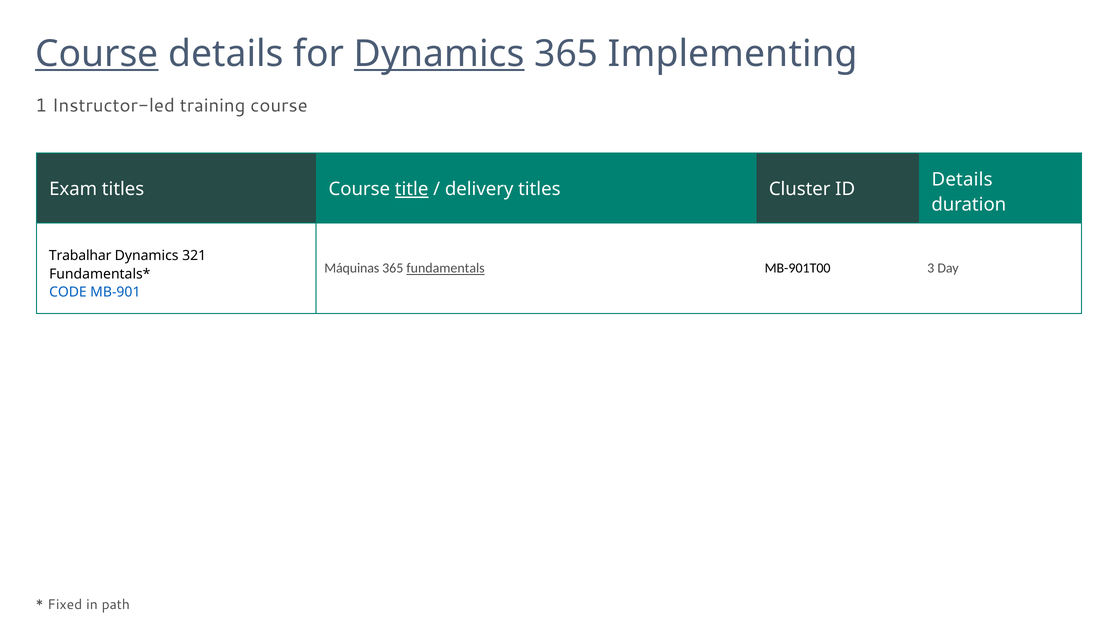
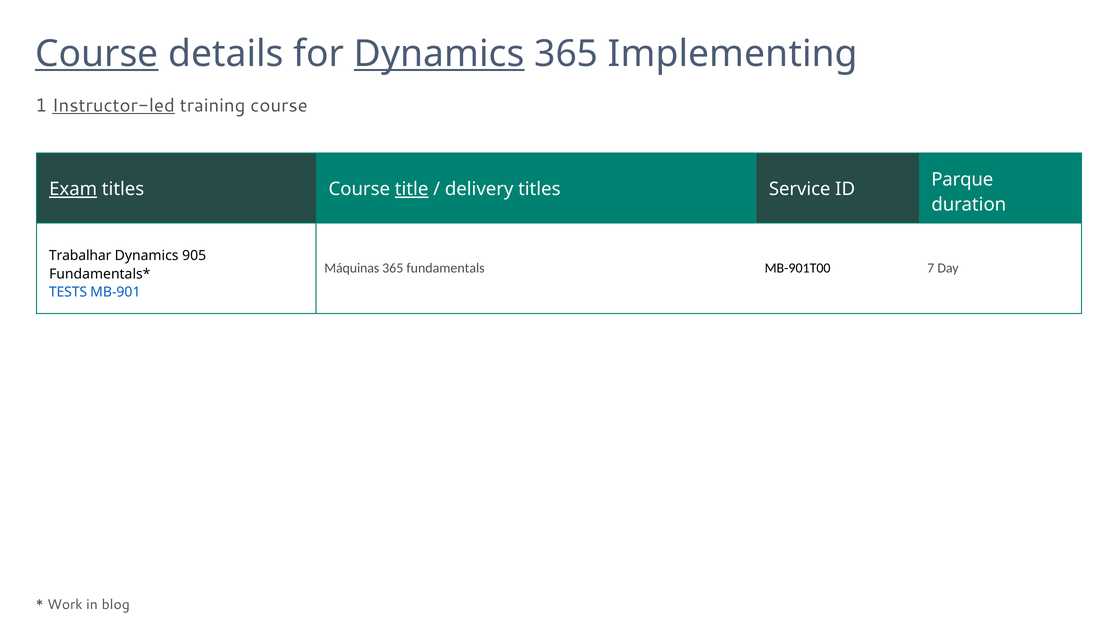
Instructor-led underline: none -> present
Details at (962, 180): Details -> Parque
Exam underline: none -> present
Cluster: Cluster -> Service
321: 321 -> 905
fundamentals underline: present -> none
3: 3 -> 7
CODE: CODE -> TESTS
Fixed: Fixed -> Work
path: path -> blog
